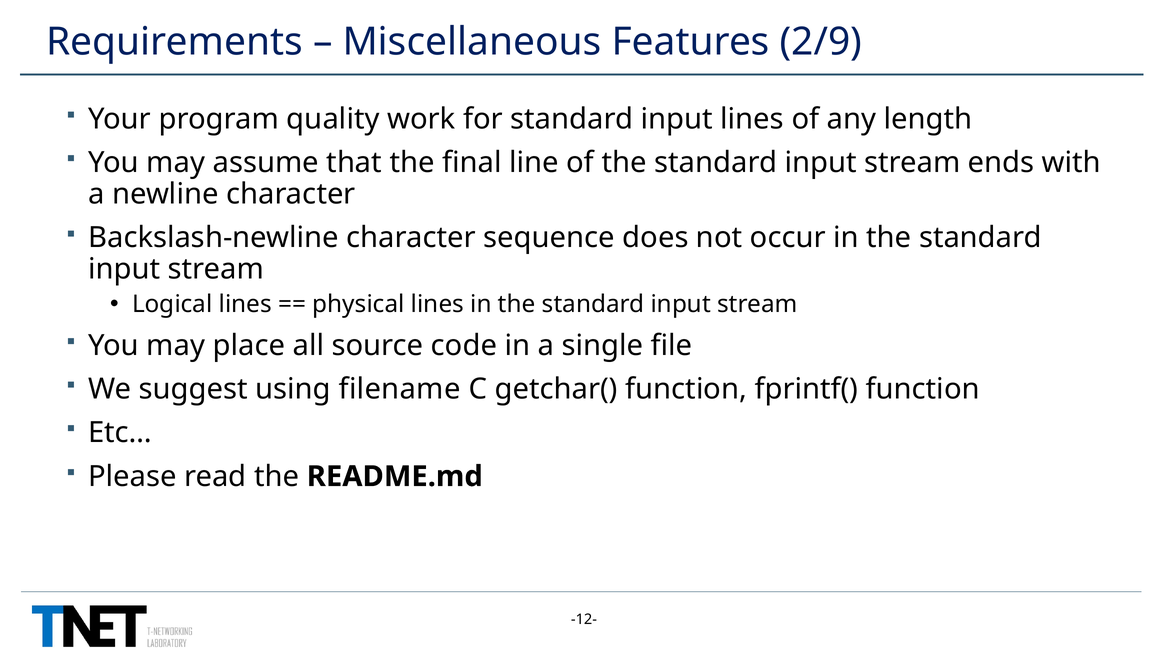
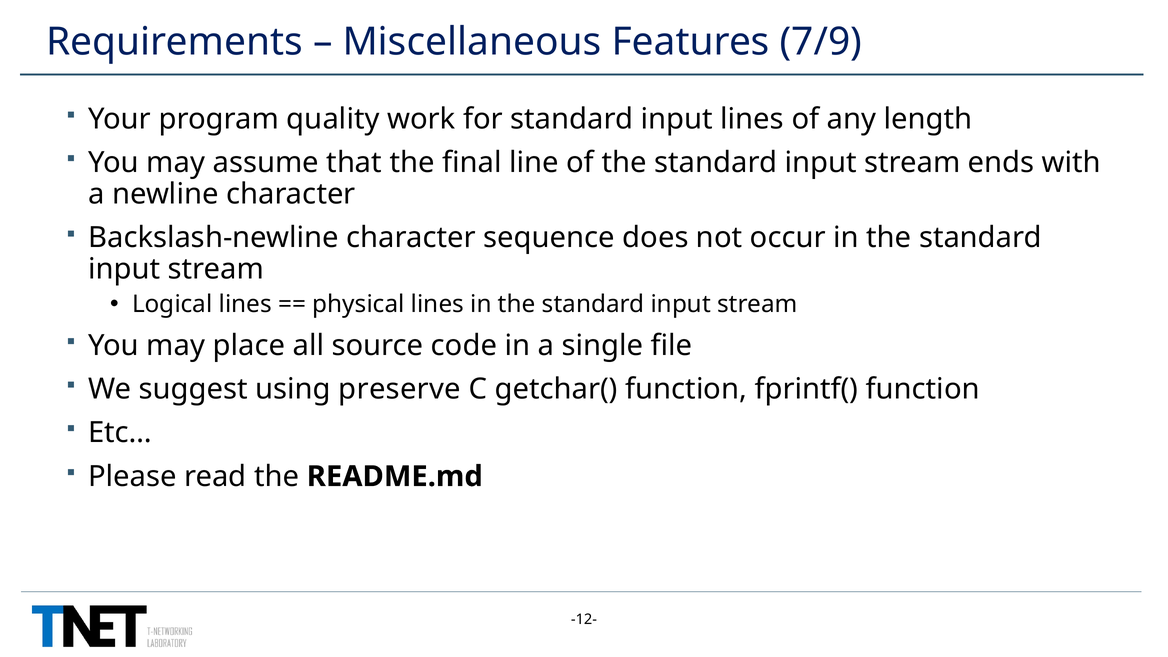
2/9: 2/9 -> 7/9
filename: filename -> preserve
